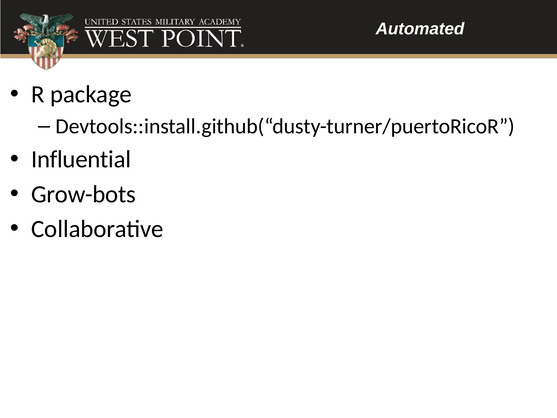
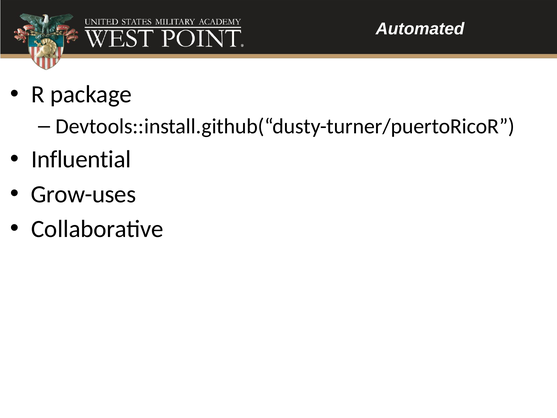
Grow-bots: Grow-bots -> Grow-uses
